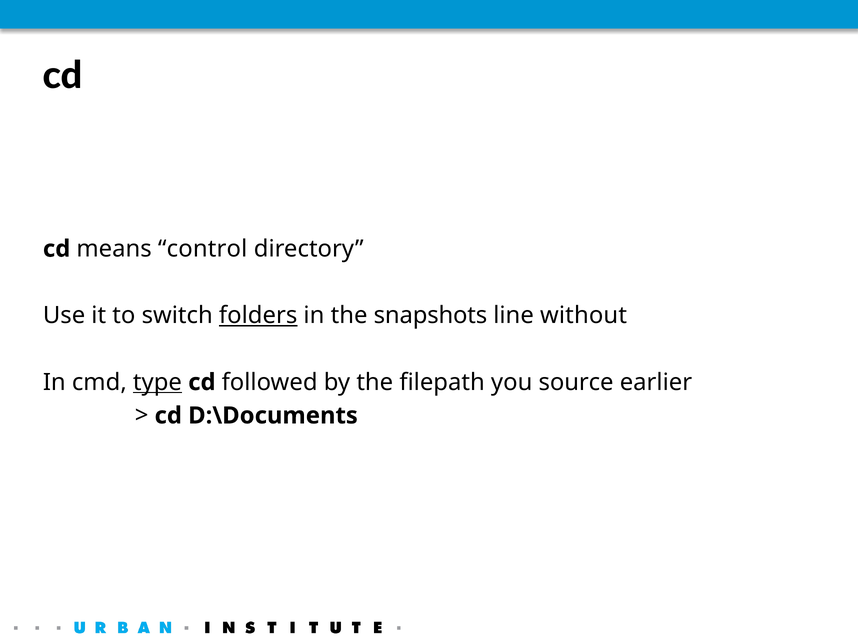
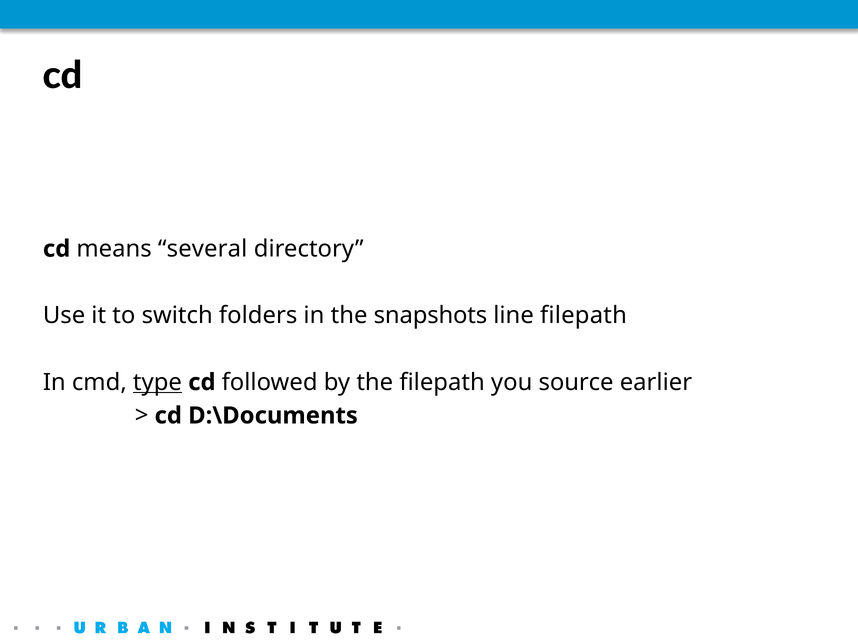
control: control -> several
folders underline: present -> none
line without: without -> filepath
